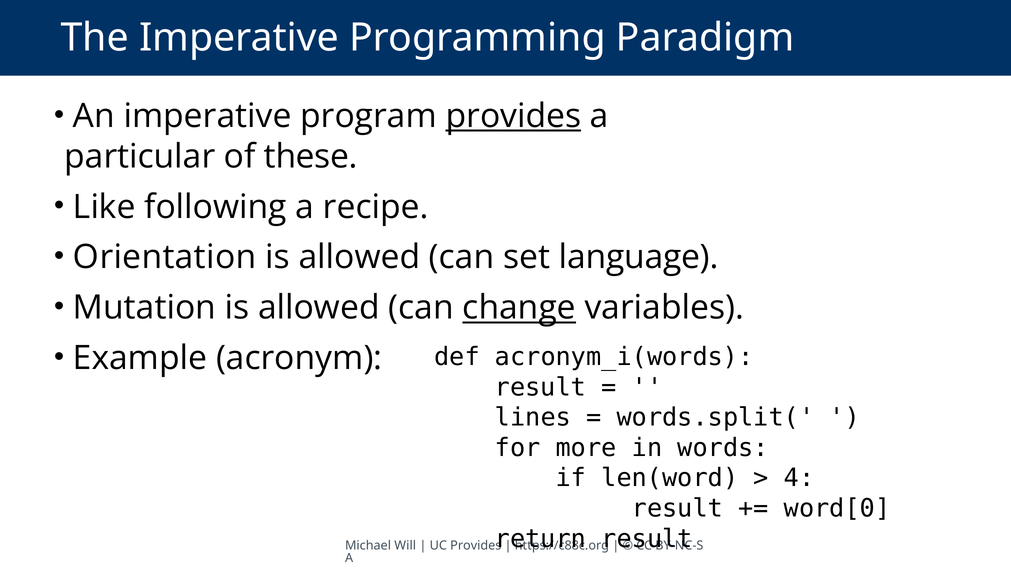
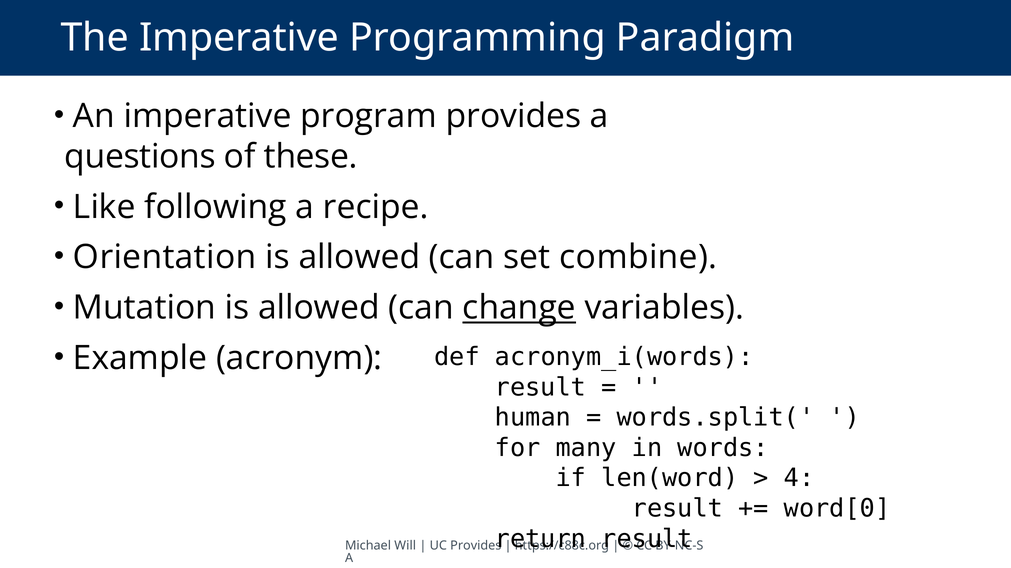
provides at (513, 116) underline: present -> none
particular: particular -> questions
language: language -> combine
lines: lines -> human
more: more -> many
